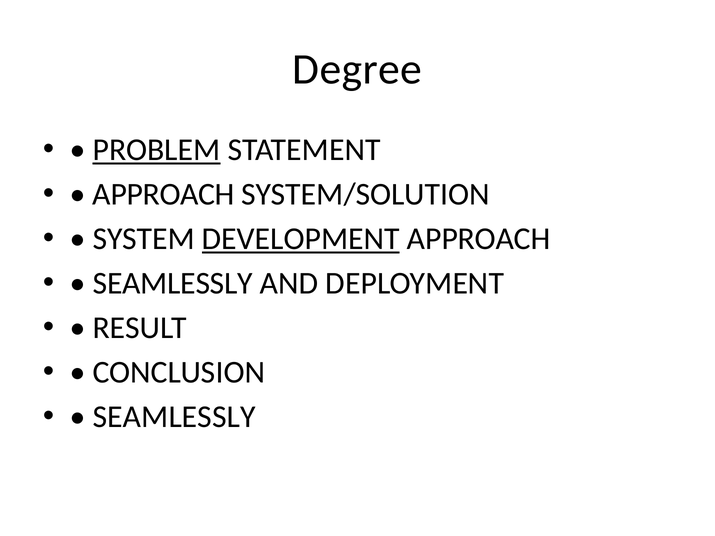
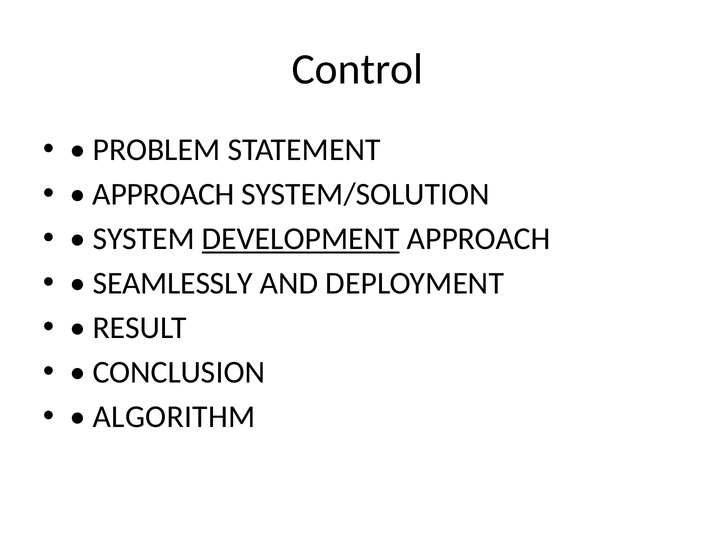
Degree: Degree -> Control
PROBLEM underline: present -> none
SEAMLESSLY at (174, 417): SEAMLESSLY -> ALGORITHM
